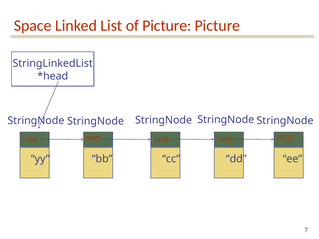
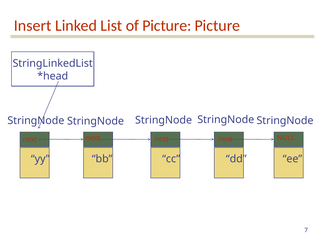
Space: Space -> Insert
